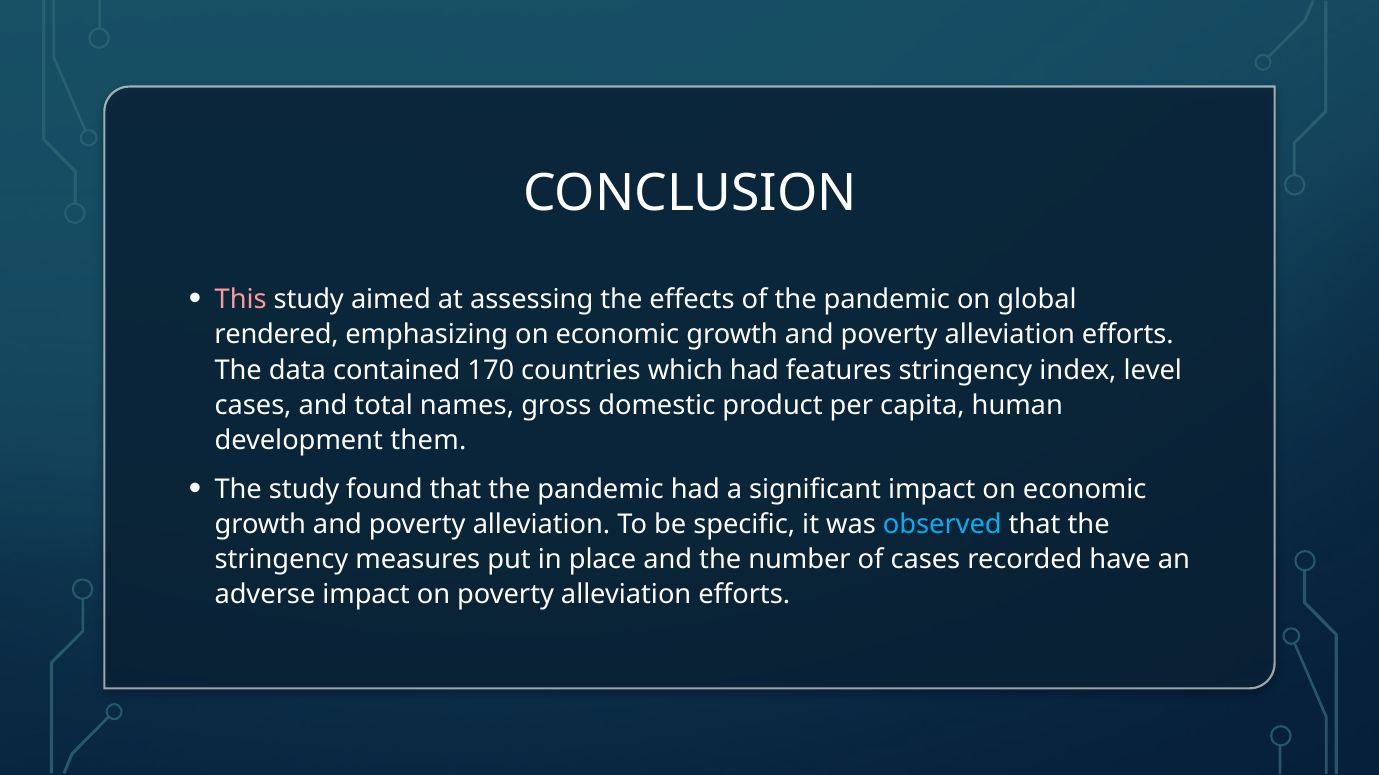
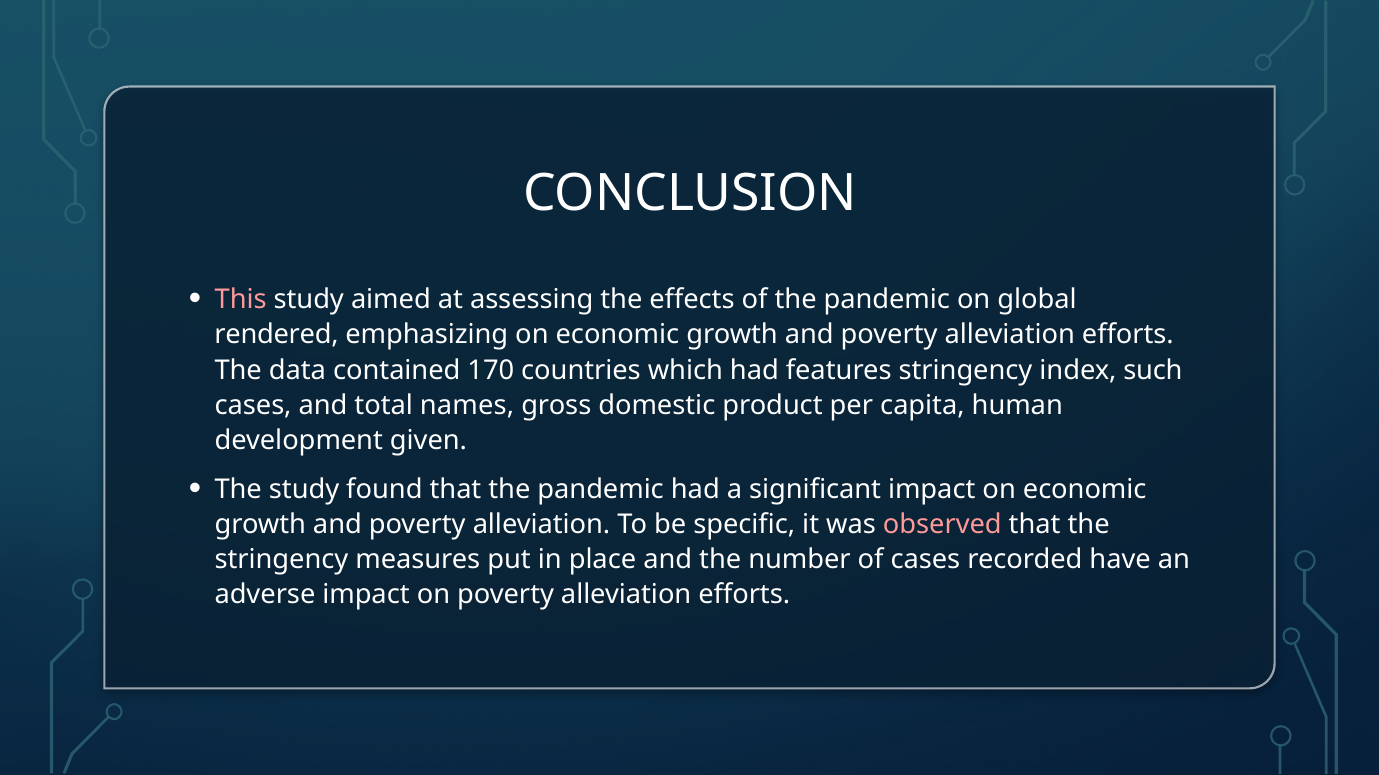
level: level -> such
them: them -> given
observed colour: light blue -> pink
